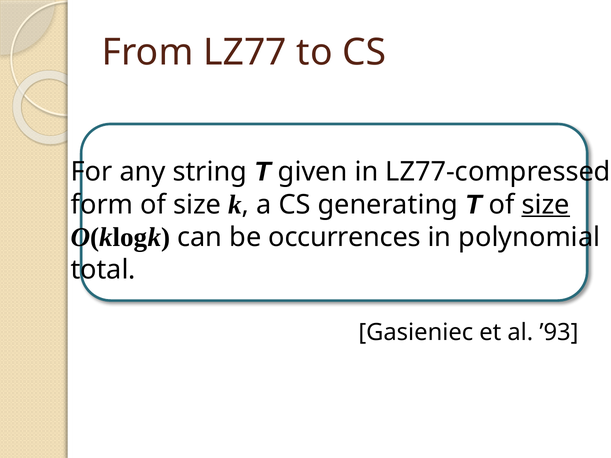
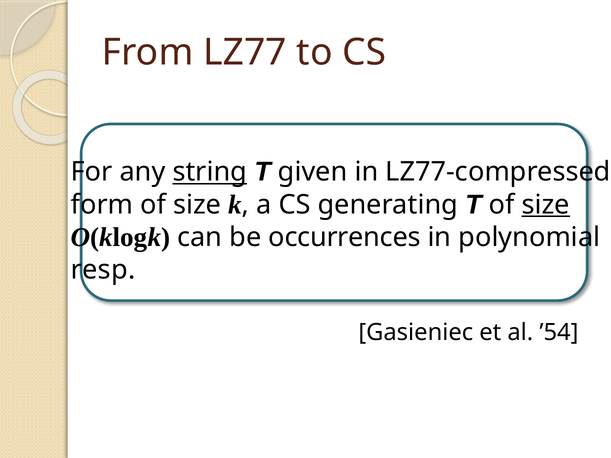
string underline: none -> present
total: total -> resp
’93: ’93 -> ’54
